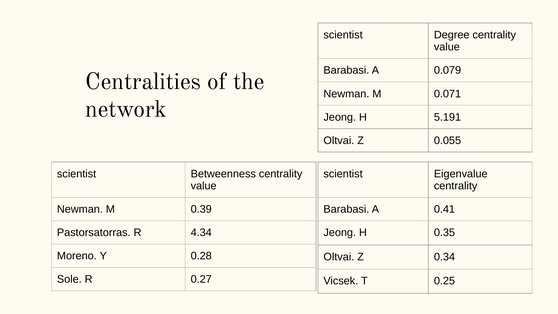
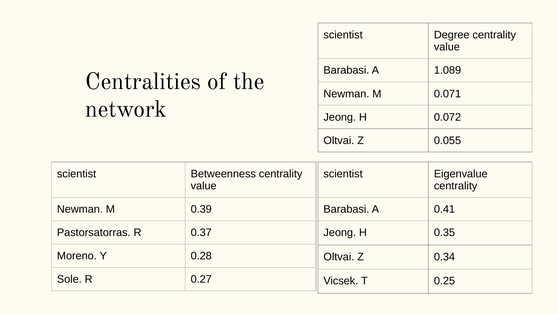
0.079: 0.079 -> 1.089
5.191: 5.191 -> 0.072
4.34: 4.34 -> 0.37
